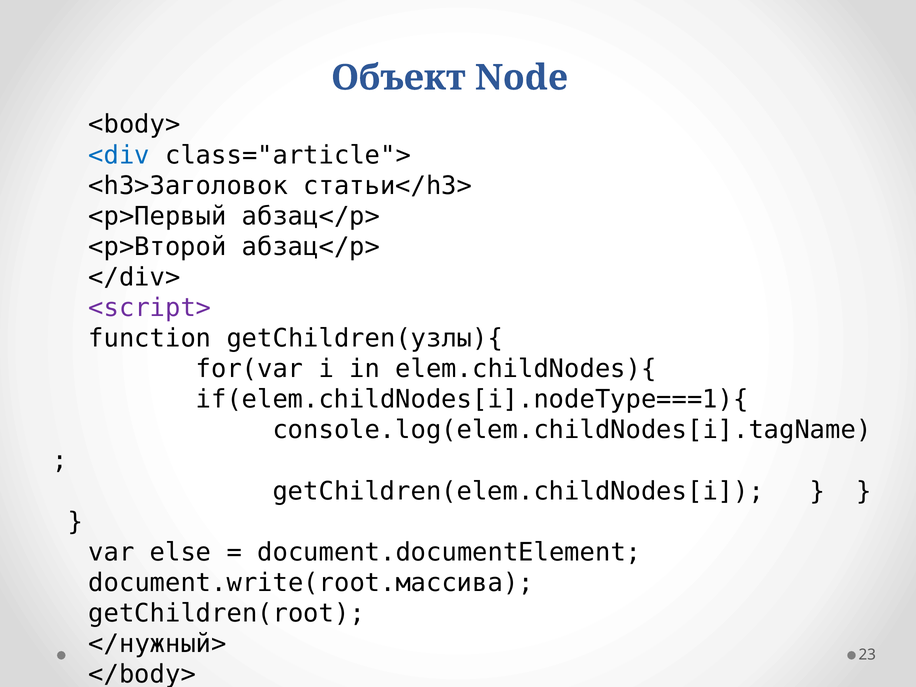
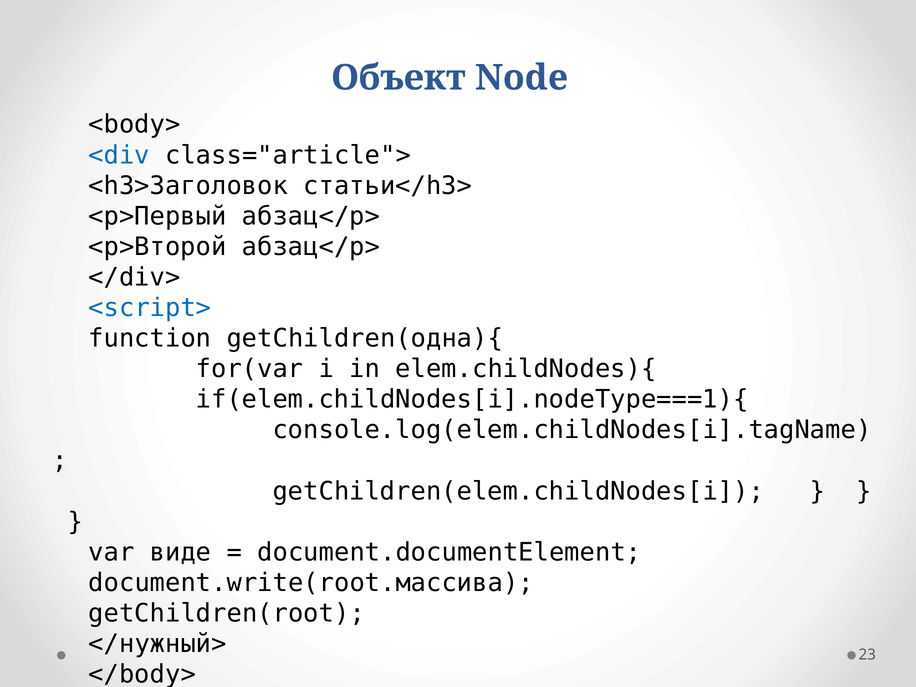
<script> colour: purple -> blue
getChildren(узлы){: getChildren(узлы){ -> getChildren(одна){
else: else -> виде
